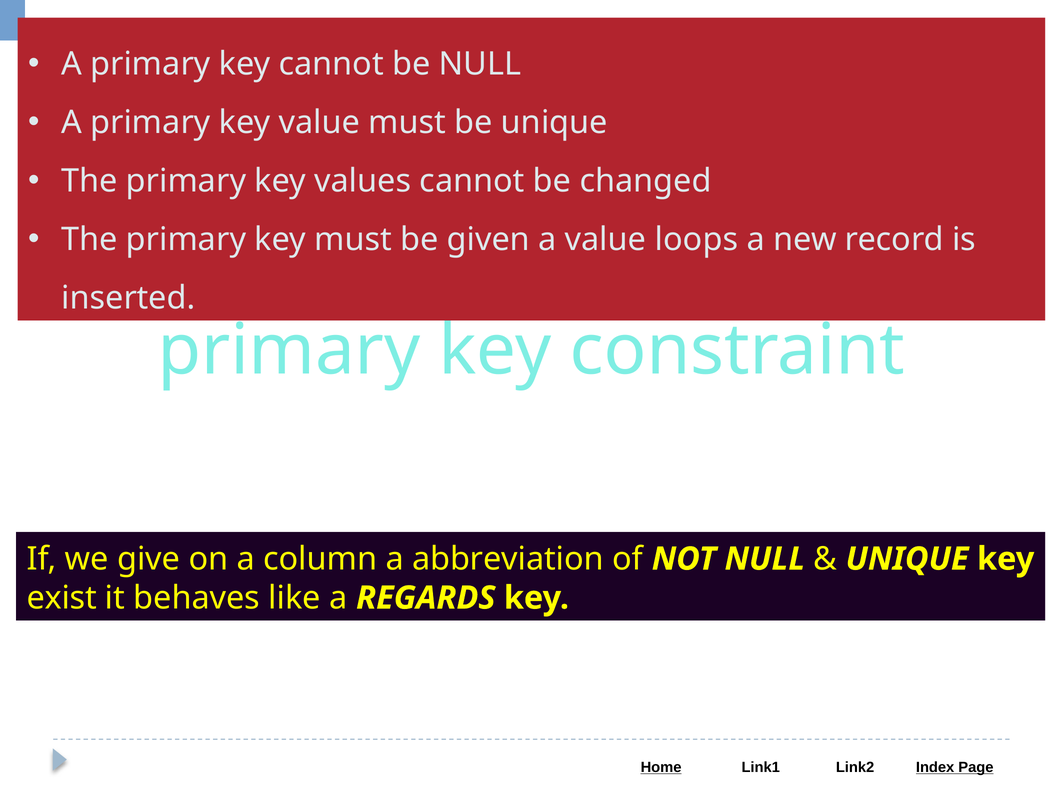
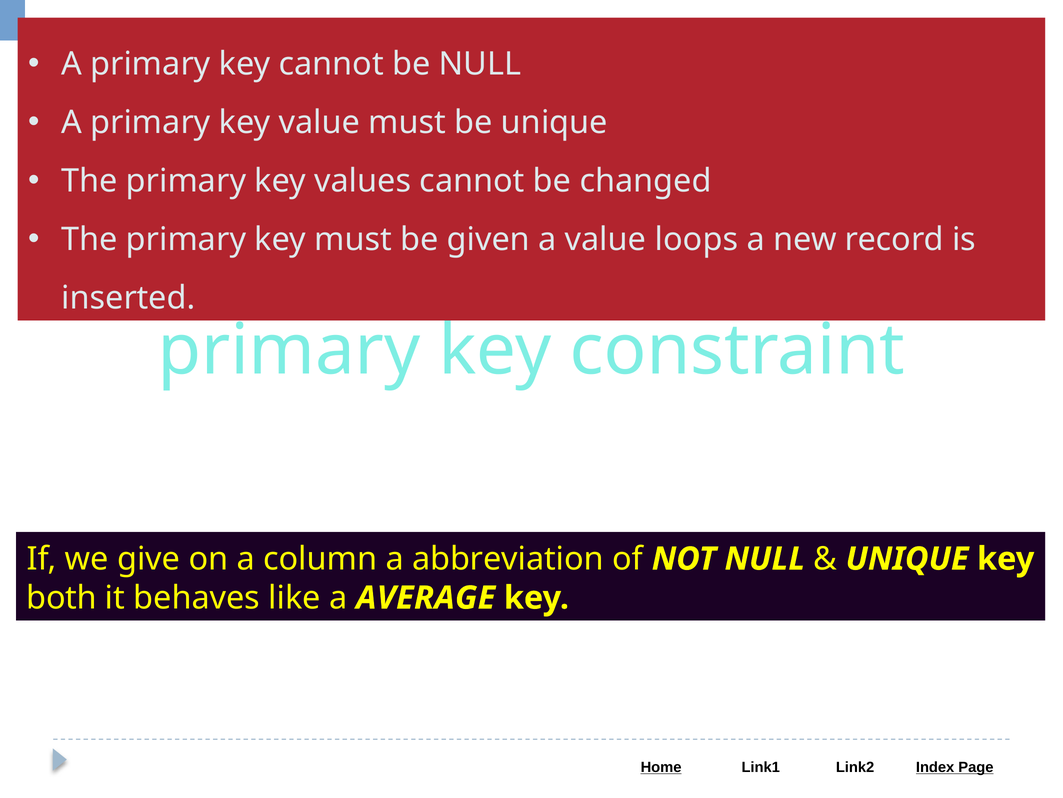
exist: exist -> both
REGARDS: REGARDS -> AVERAGE
